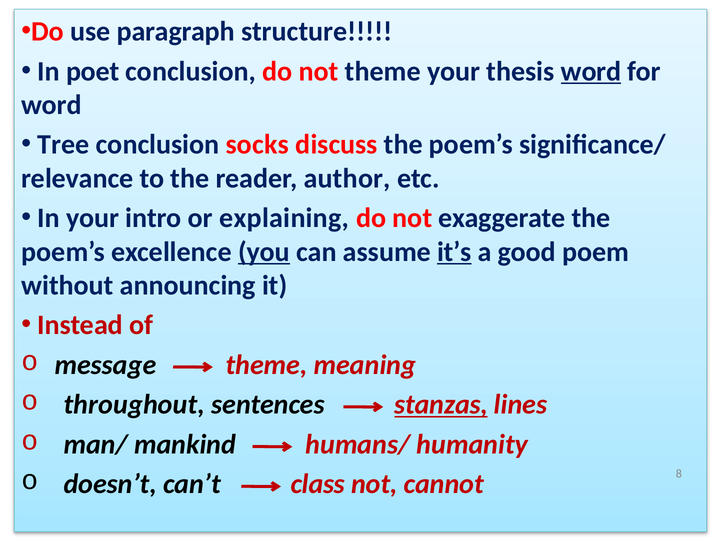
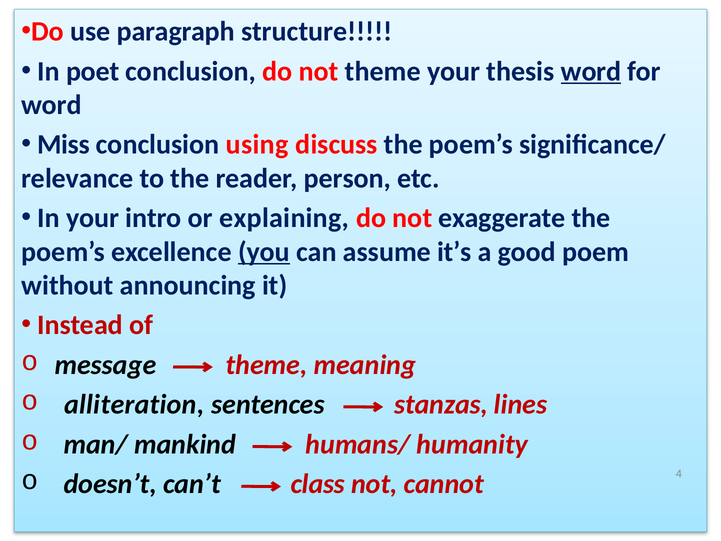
Tree: Tree -> Miss
socks: socks -> using
author: author -> person
it’s underline: present -> none
throughout: throughout -> alliteration
stanzas underline: present -> none
8: 8 -> 4
